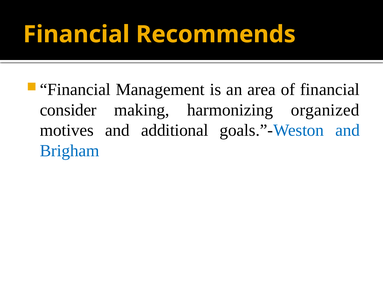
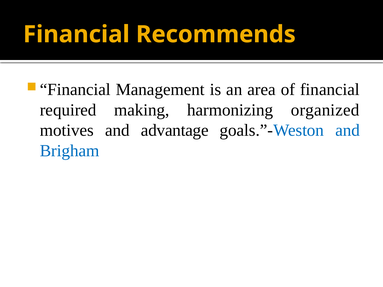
consider: consider -> required
additional: additional -> advantage
